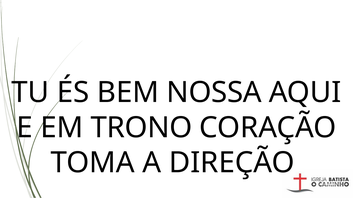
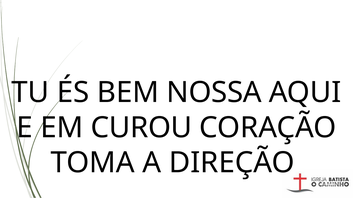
TRONO: TRONO -> CUROU
